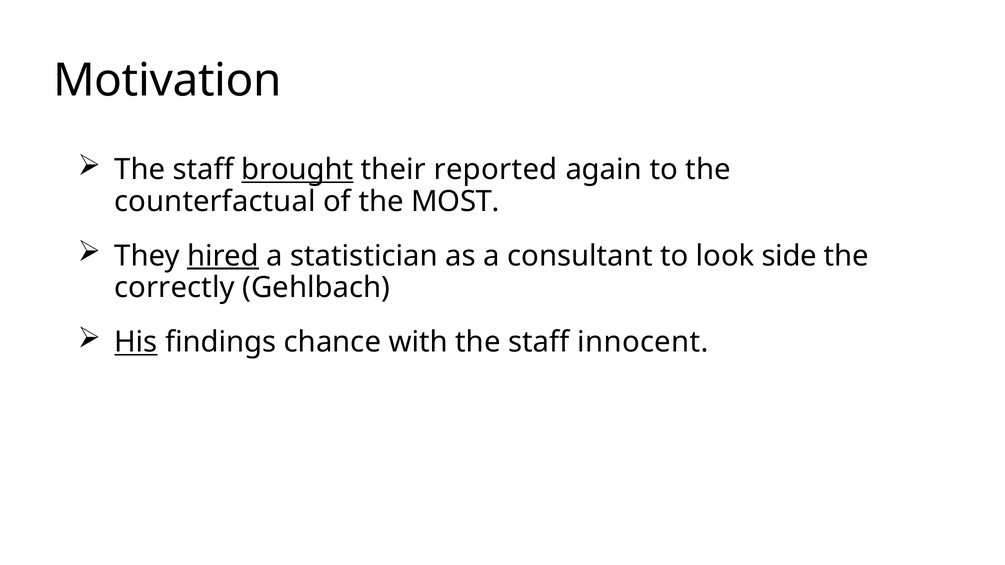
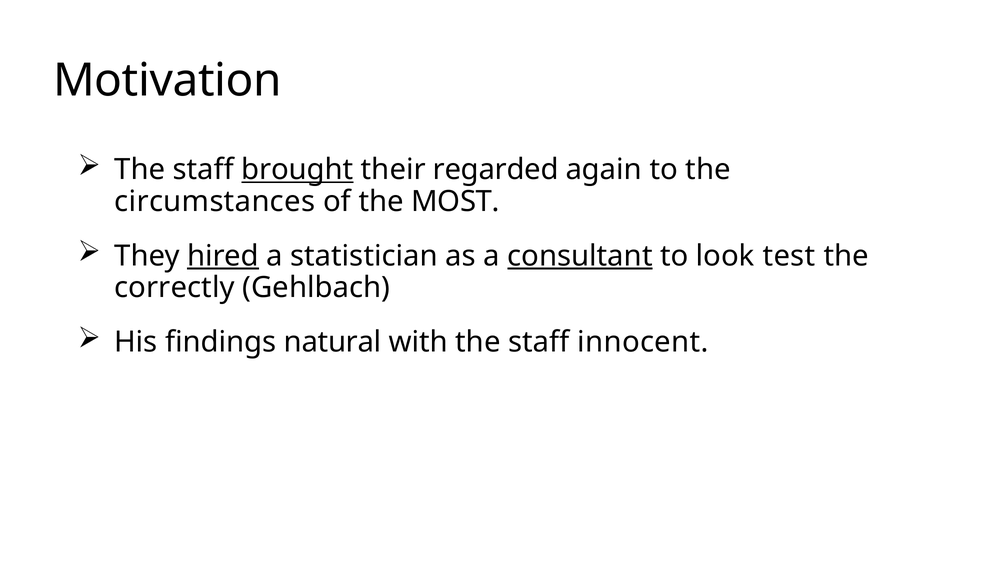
reported: reported -> regarded
counterfactual: counterfactual -> circumstances
consultant underline: none -> present
side: side -> test
His underline: present -> none
chance: chance -> natural
